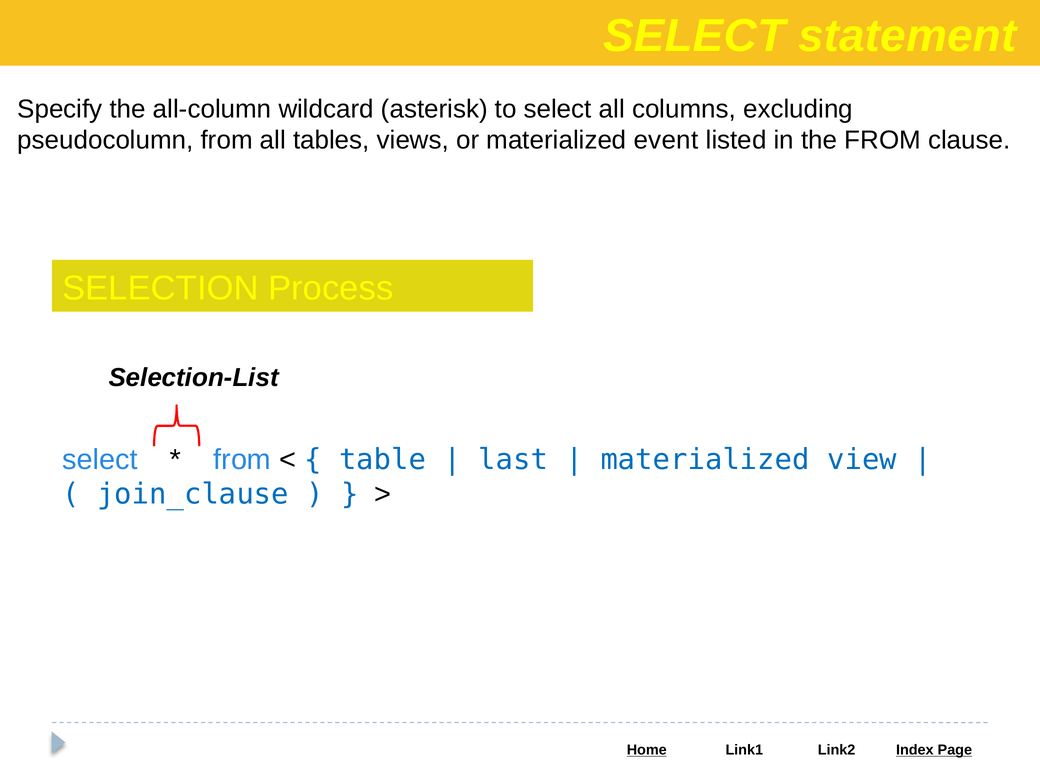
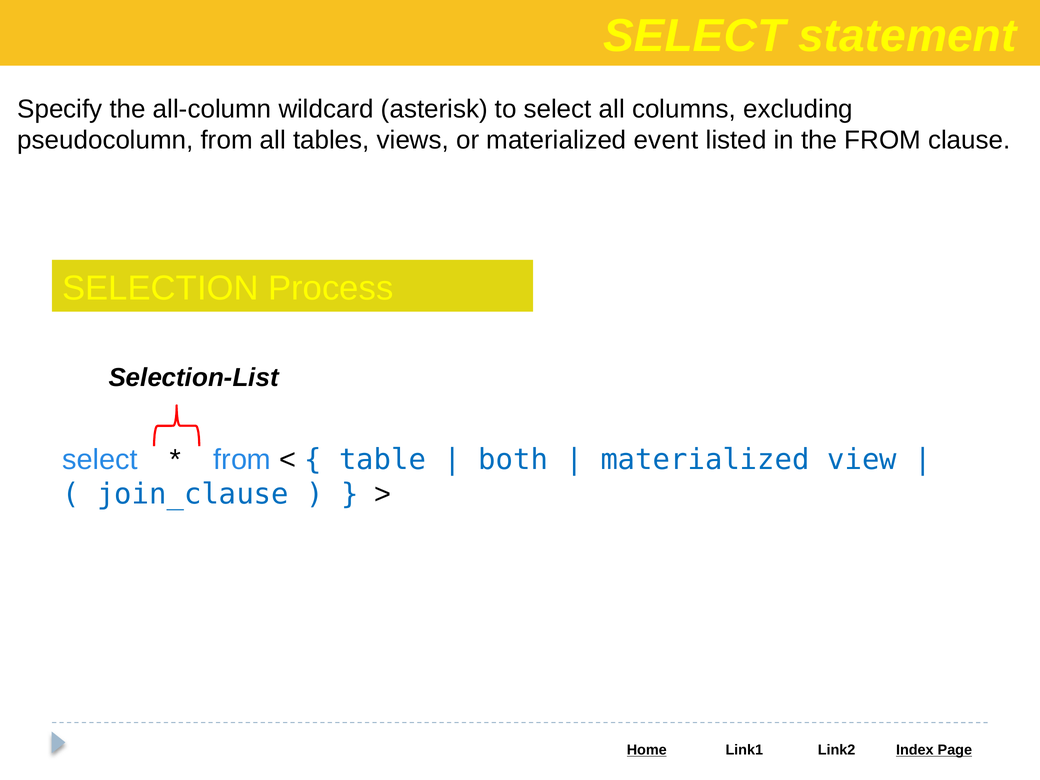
last: last -> both
